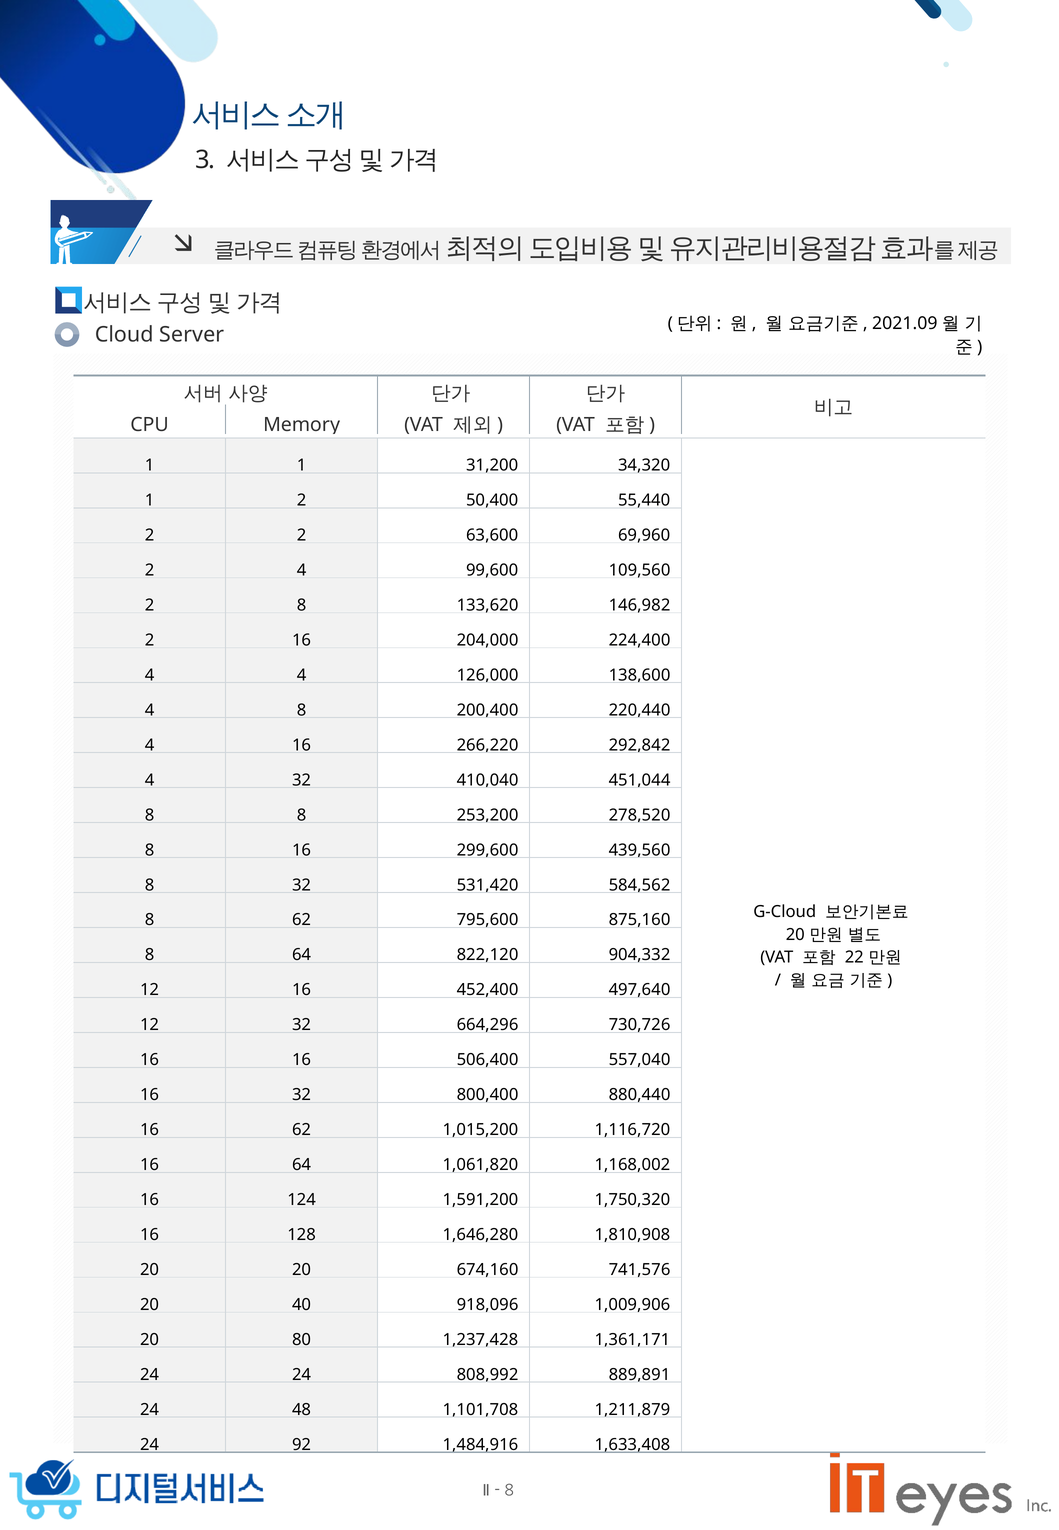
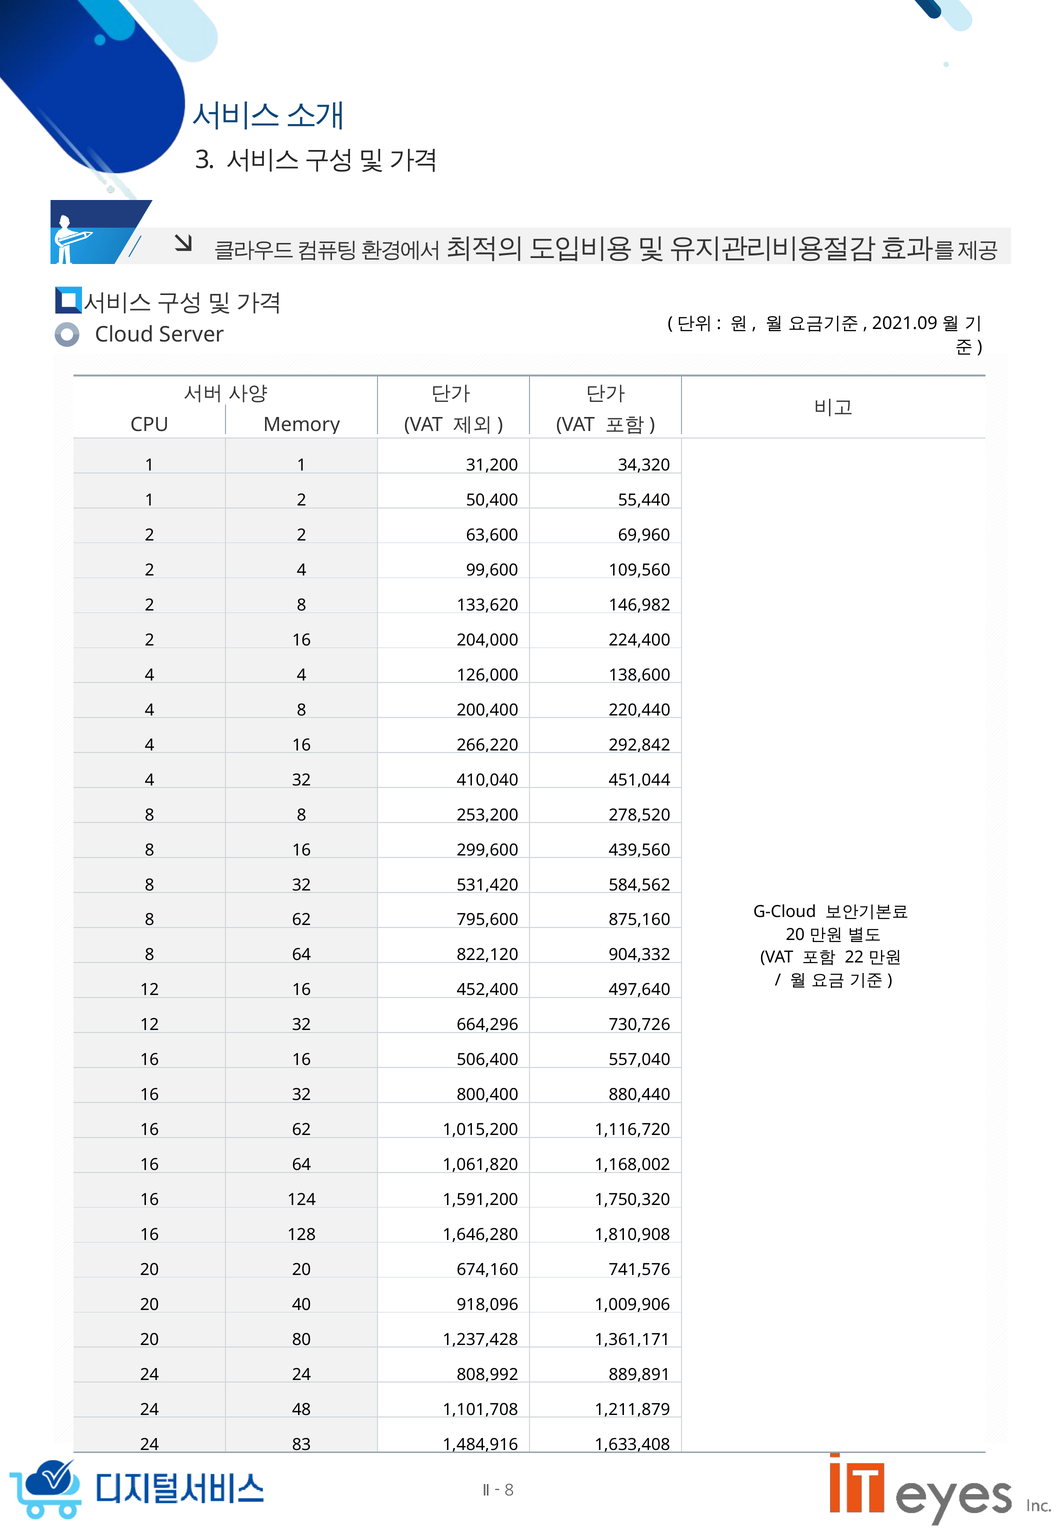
92: 92 -> 83
